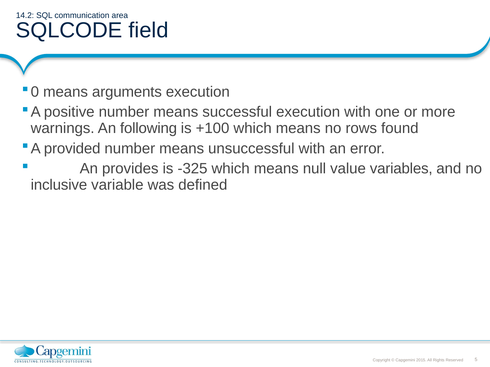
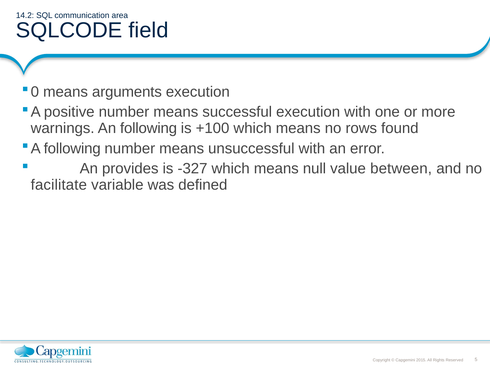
provided at (72, 149): provided -> following
-325: -325 -> -327
variables: variables -> between
inclusive: inclusive -> facilitate
